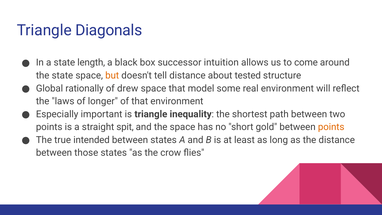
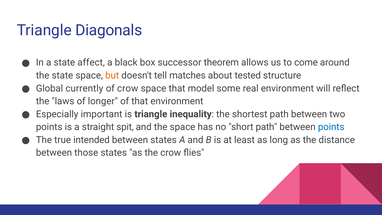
length: length -> affect
intuition: intuition -> theorem
tell distance: distance -> matches
rationally: rationally -> currently
of drew: drew -> crow
short gold: gold -> path
points at (331, 127) colour: orange -> blue
